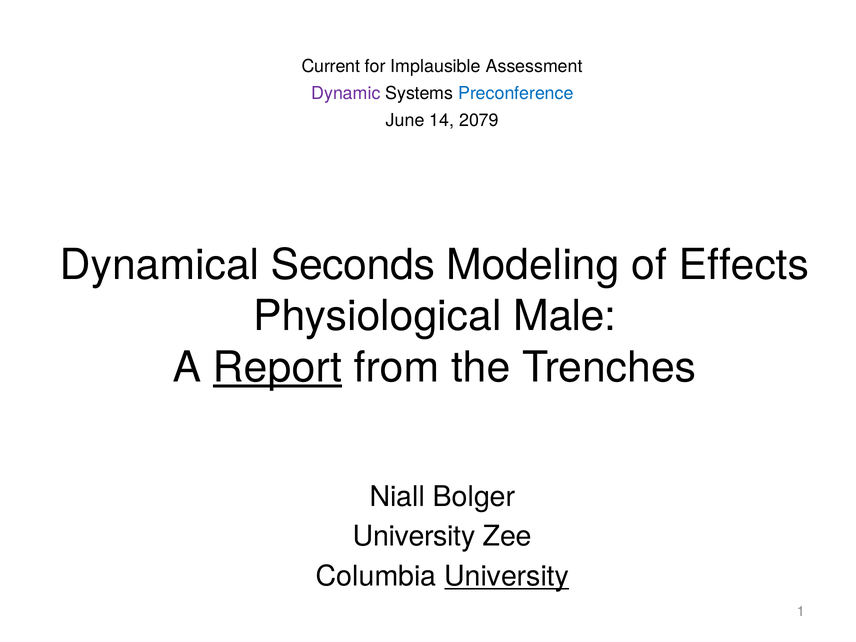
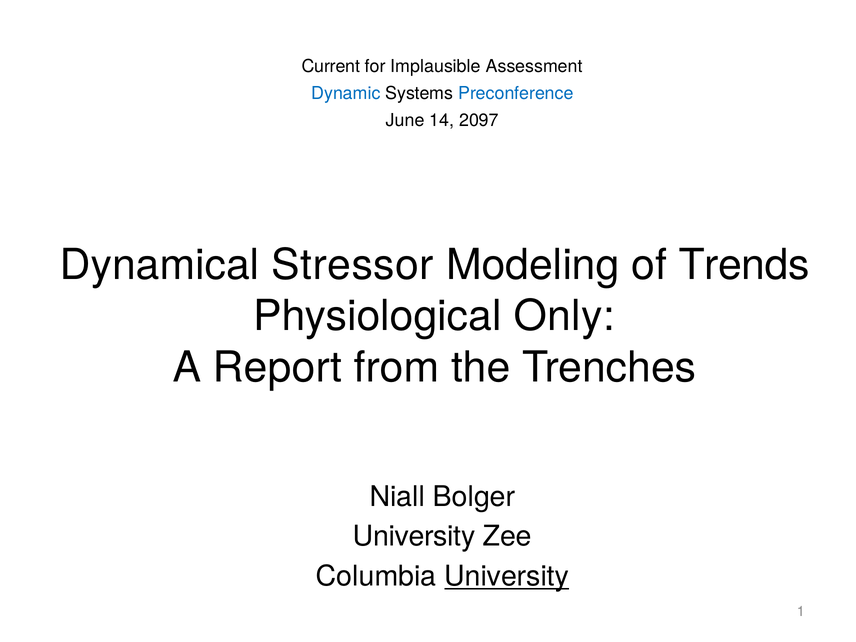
Dynamic colour: purple -> blue
2079: 2079 -> 2097
Seconds: Seconds -> Stressor
Effects: Effects -> Trends
Male: Male -> Only
Report underline: present -> none
